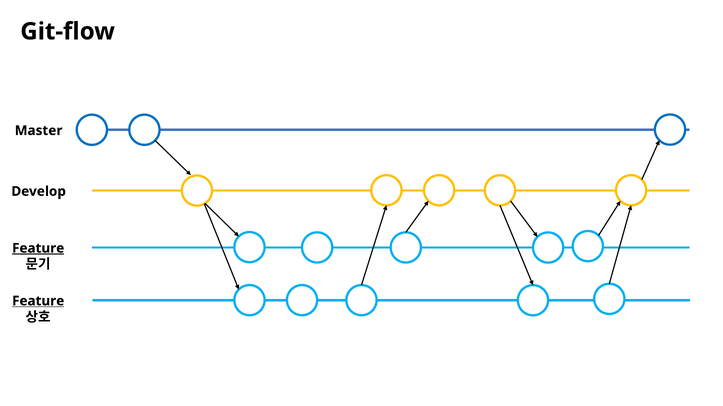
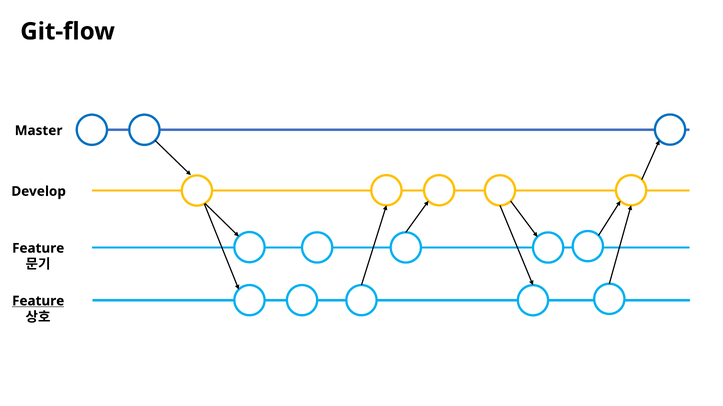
Feature at (38, 249) underline: present -> none
